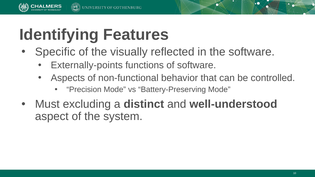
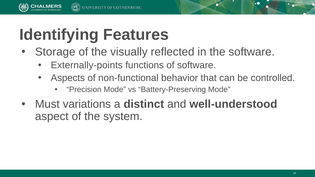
Specific: Specific -> Storage
excluding: excluding -> variations
